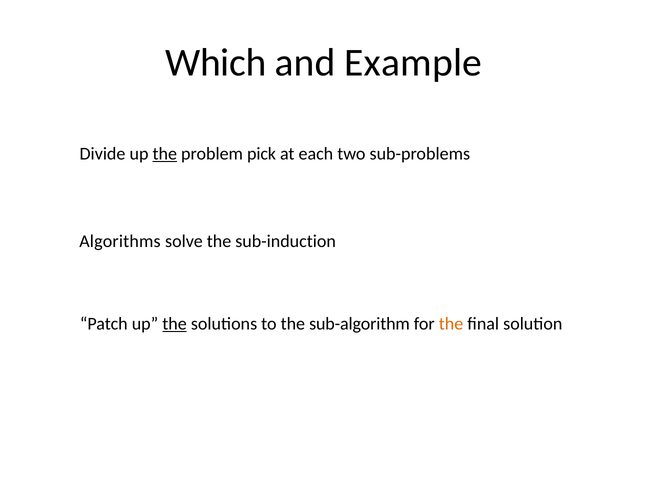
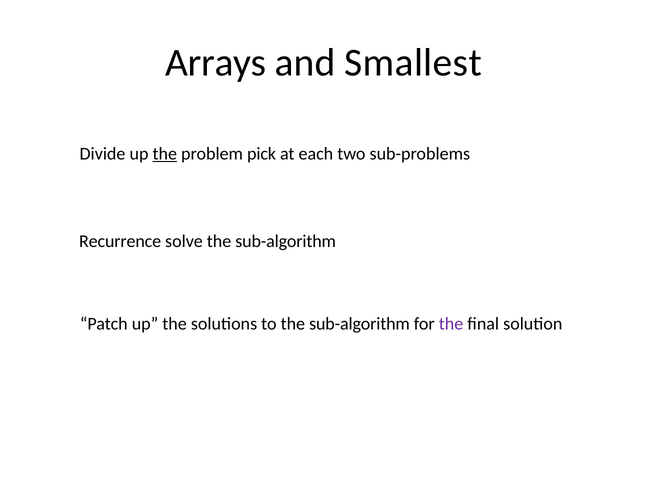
Which: Which -> Arrays
Example: Example -> Smallest
Algorithms: Algorithms -> Recurrence
solve the sub-induction: sub-induction -> sub-algorithm
the at (175, 324) underline: present -> none
the at (451, 324) colour: orange -> purple
